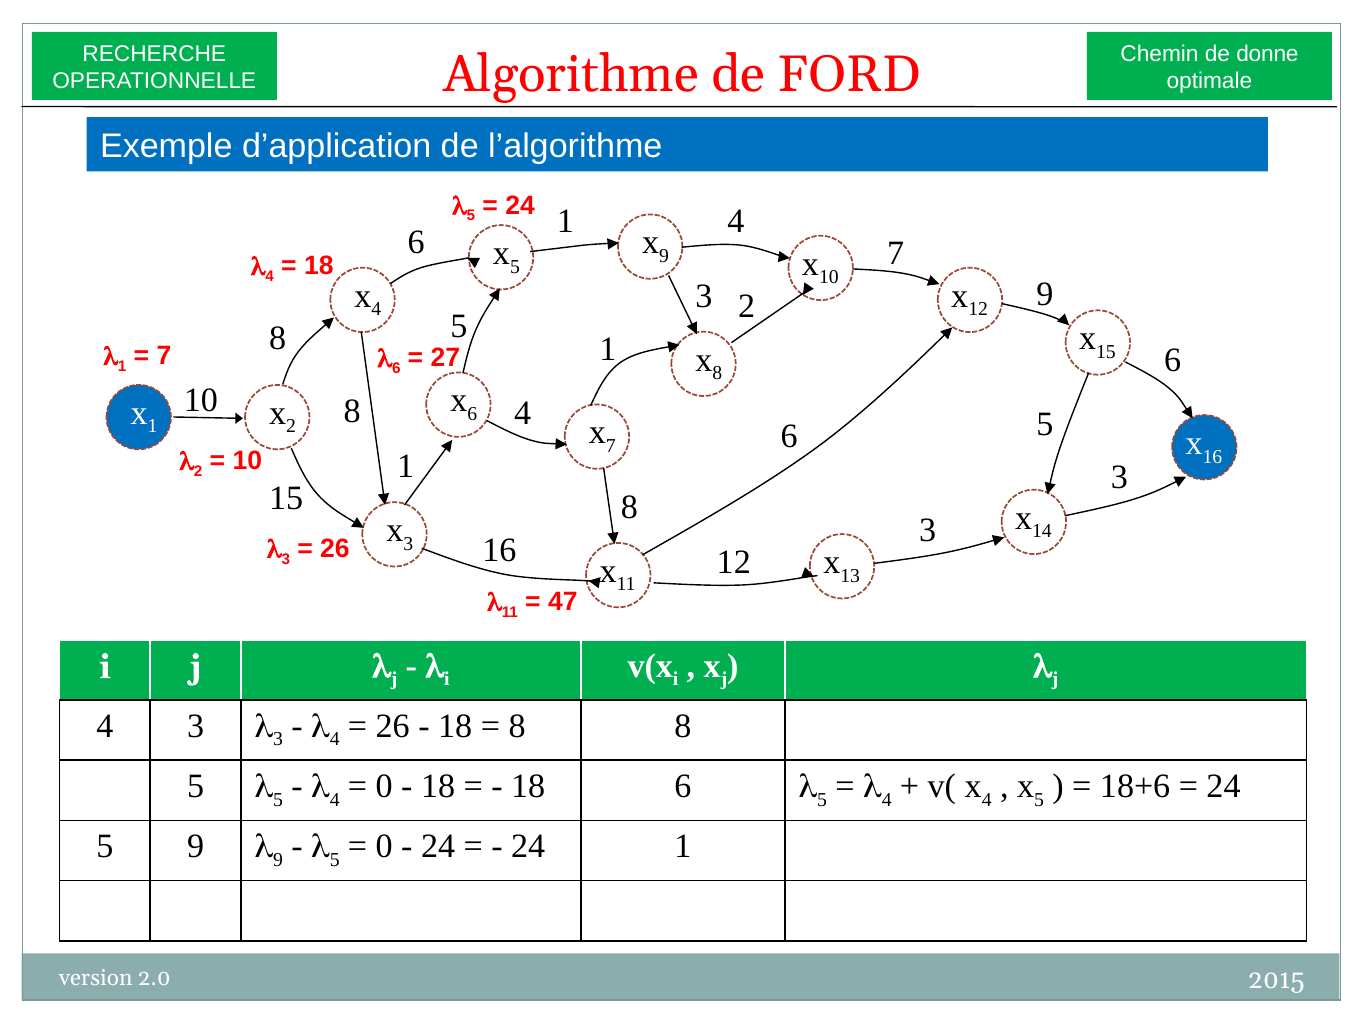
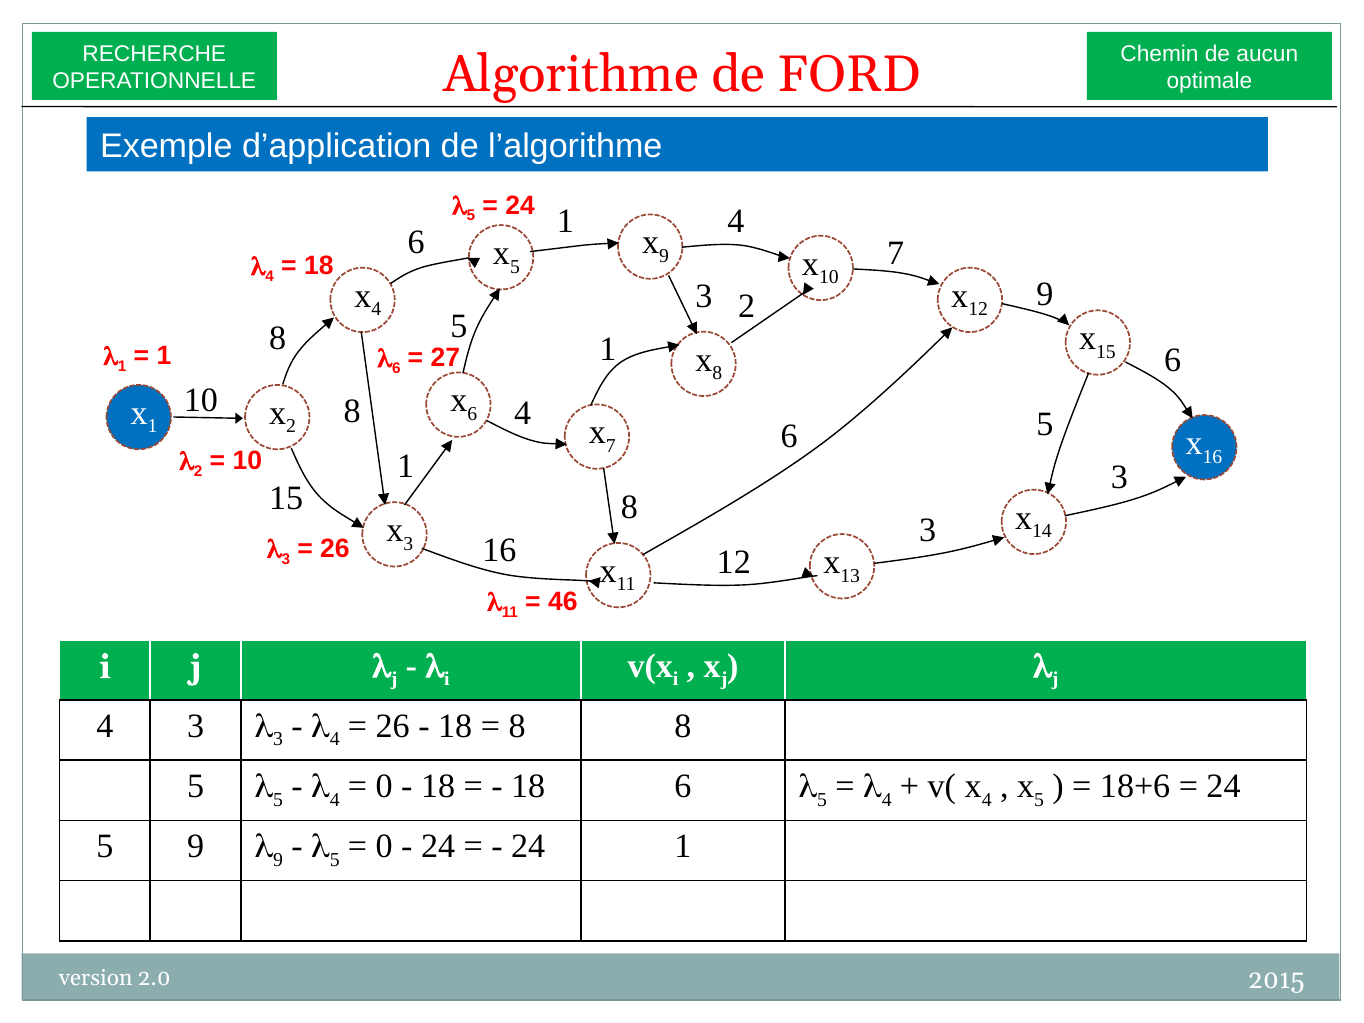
donne: donne -> aucun
7 at (164, 356): 7 -> 1
47: 47 -> 46
